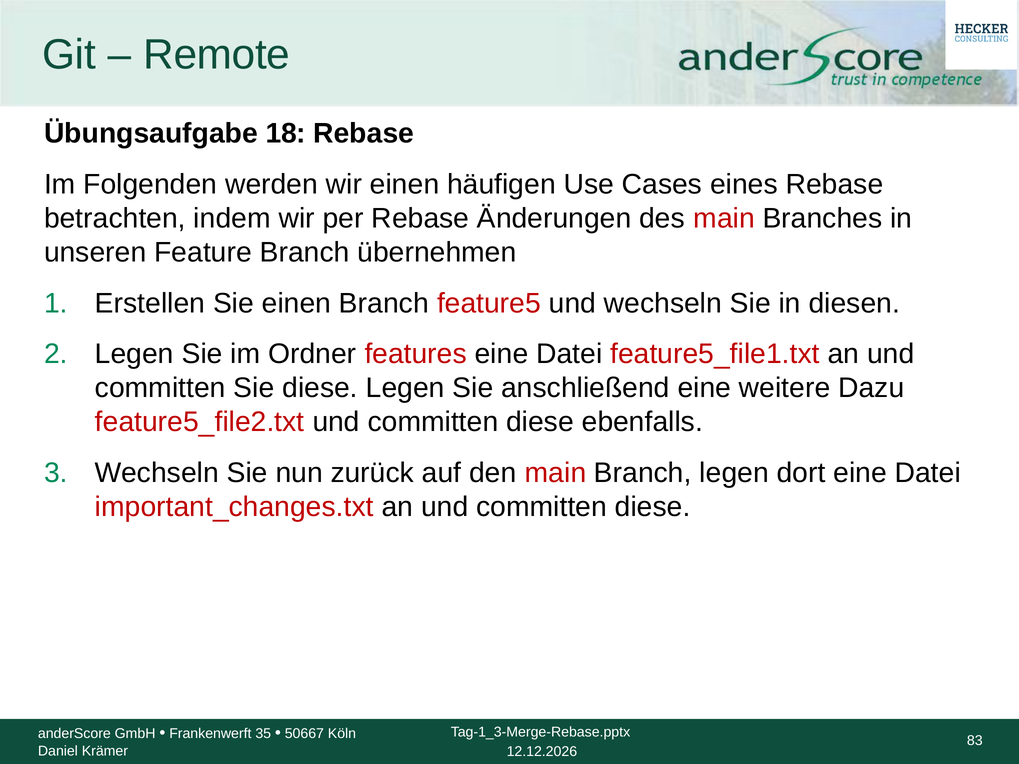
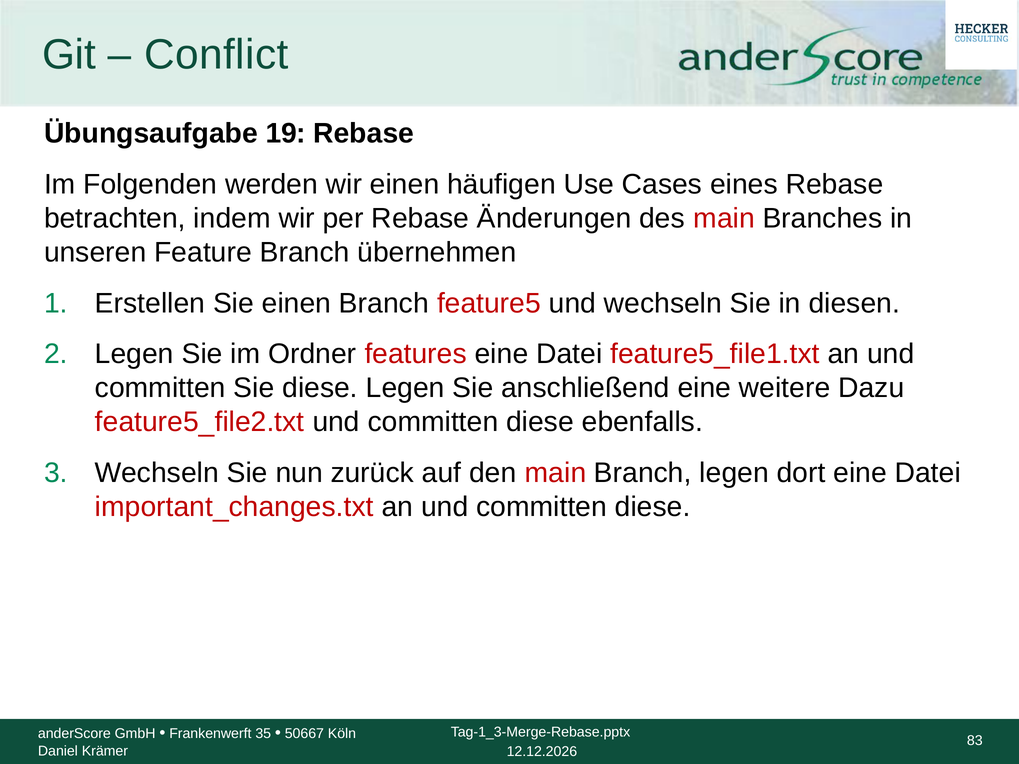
Remote: Remote -> Conflict
18: 18 -> 19
